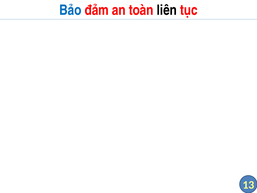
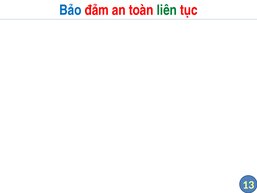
liên colour: black -> green
